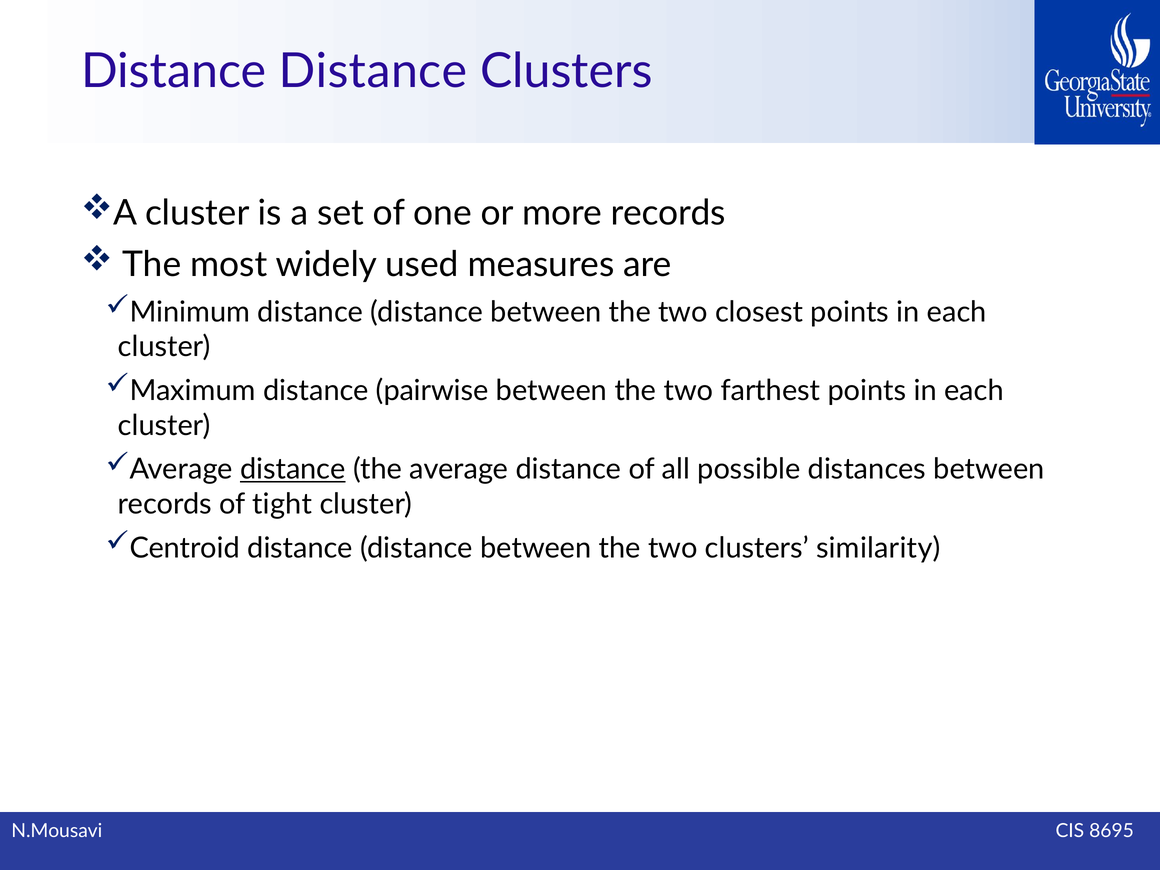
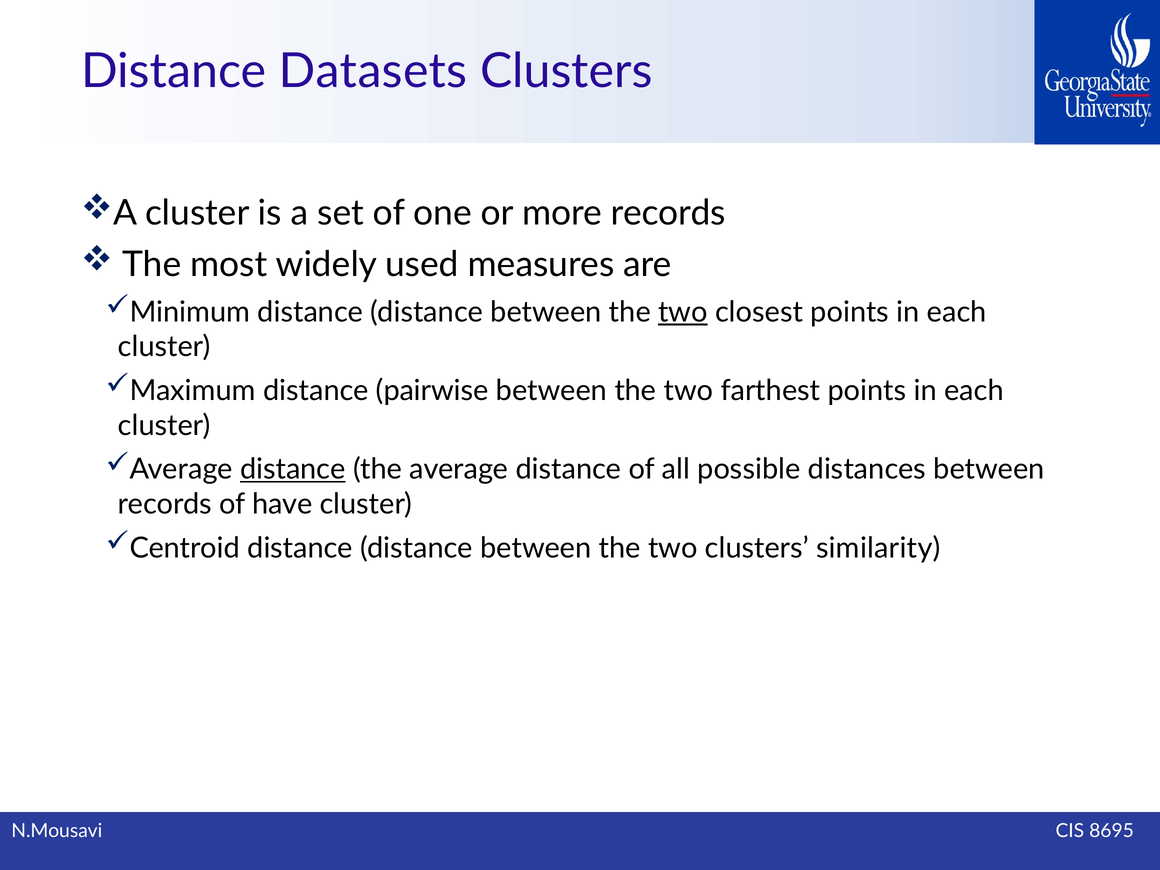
Distance at (373, 71): Distance -> Datasets
two at (683, 312) underline: none -> present
tight: tight -> have
